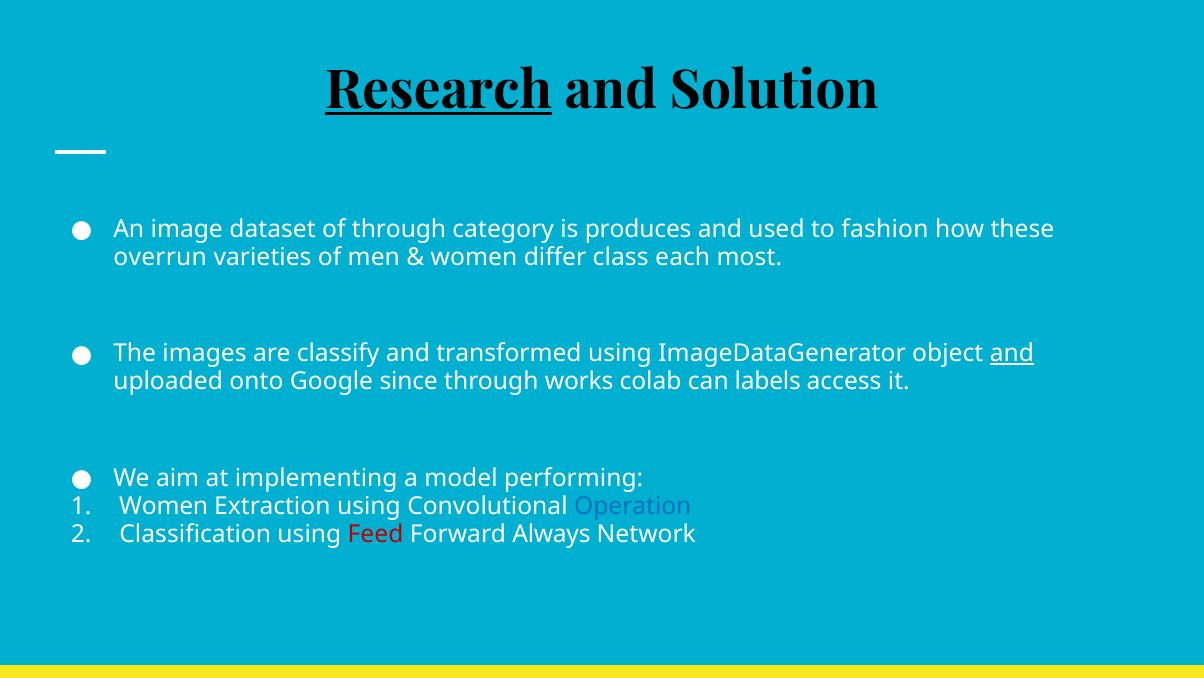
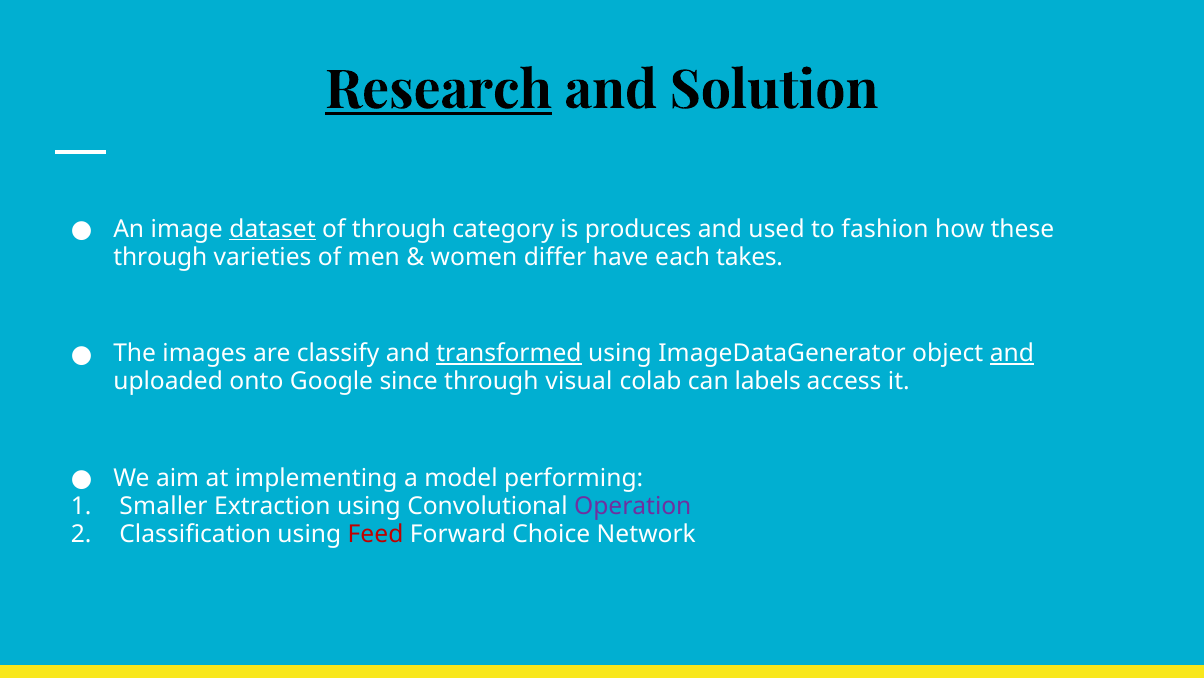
dataset underline: none -> present
overrun at (160, 257): overrun -> through
class: class -> have
most: most -> takes
transformed underline: none -> present
works: works -> visual
Women at (164, 506): Women -> Smaller
Operation colour: blue -> purple
Always: Always -> Choice
